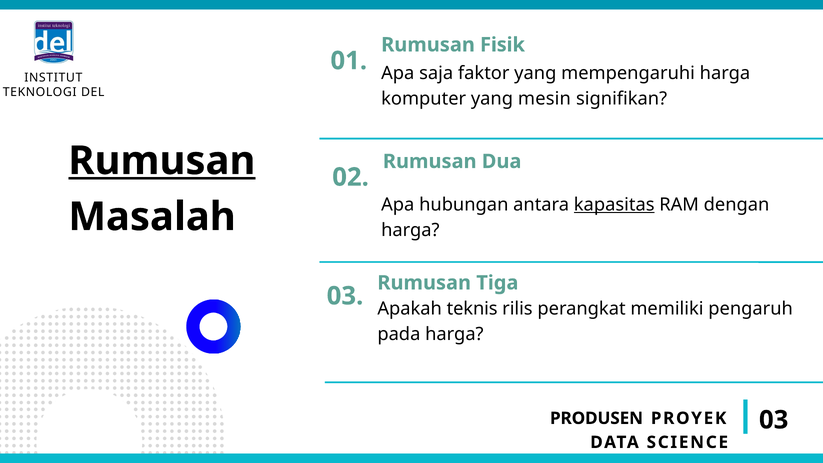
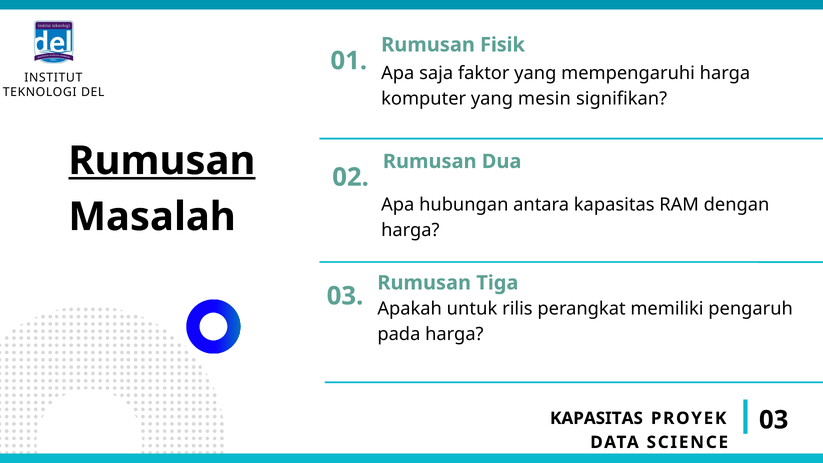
kapasitas at (614, 205) underline: present -> none
teknis: teknis -> untuk
PRODUSEN at (597, 418): PRODUSEN -> KAPASITAS
